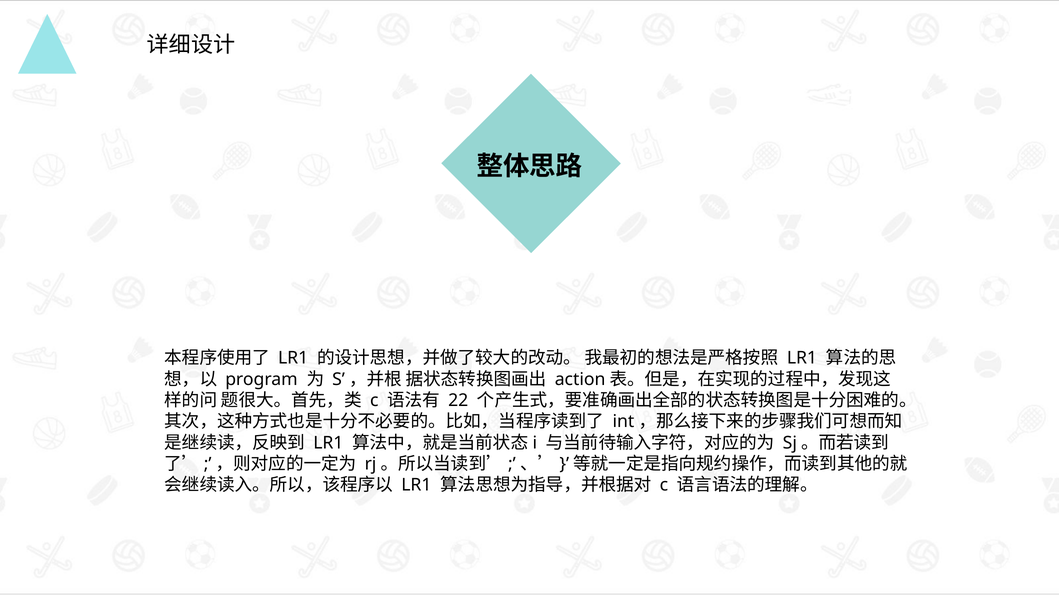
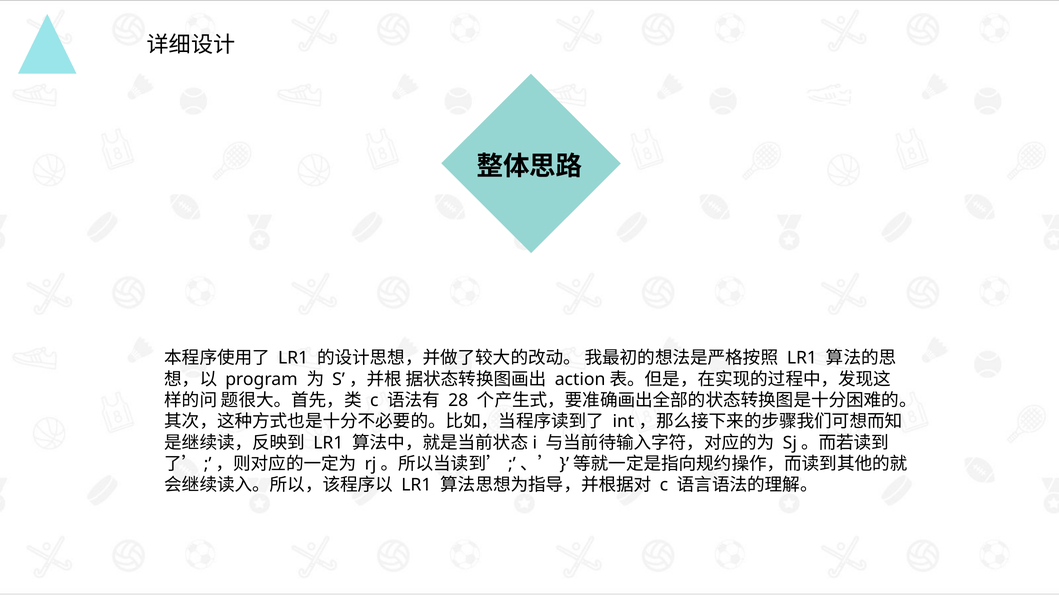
22: 22 -> 28
